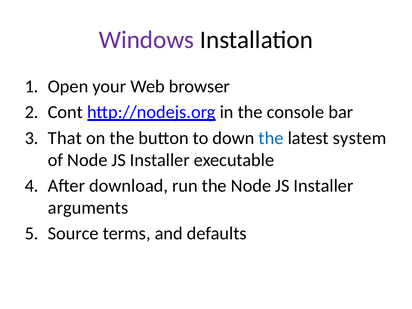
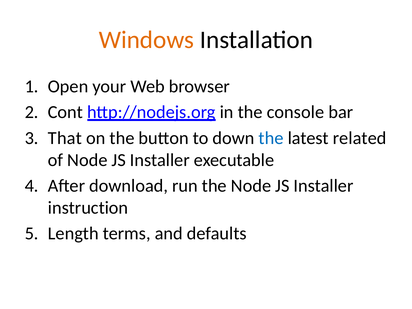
Windows colour: purple -> orange
system: system -> related
arguments: arguments -> instruction
Source: Source -> Length
